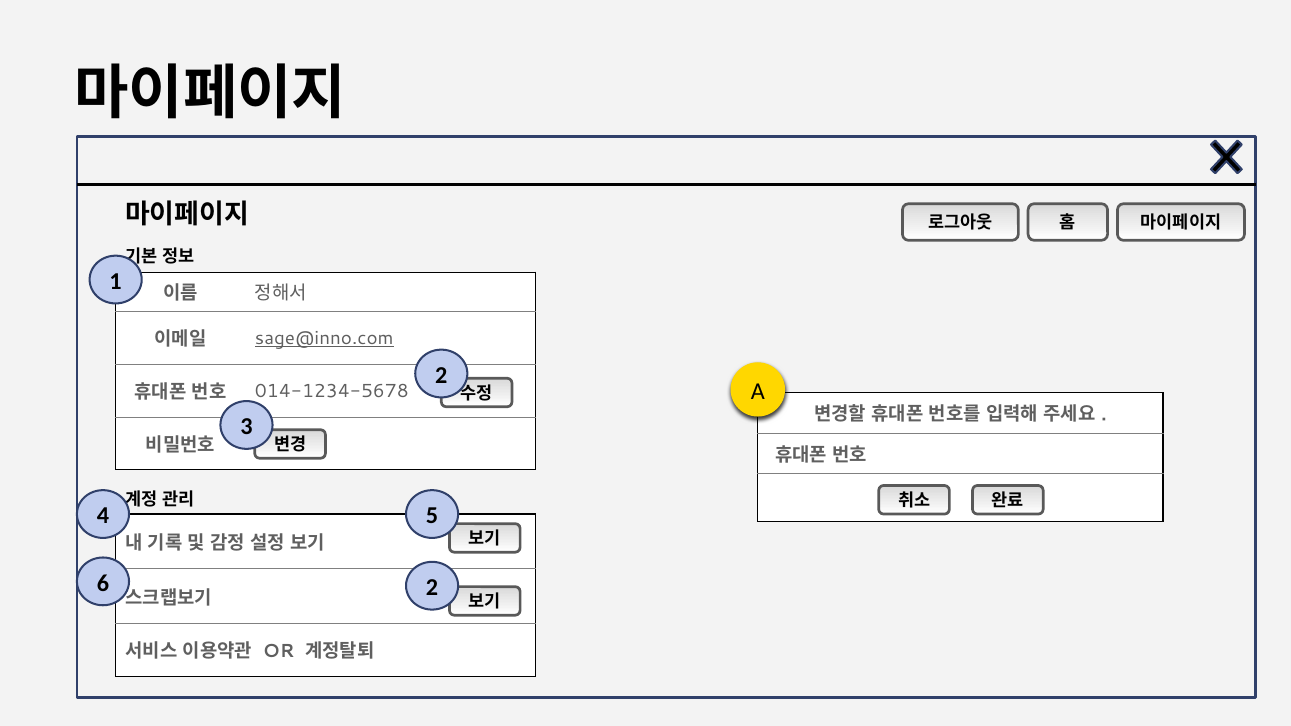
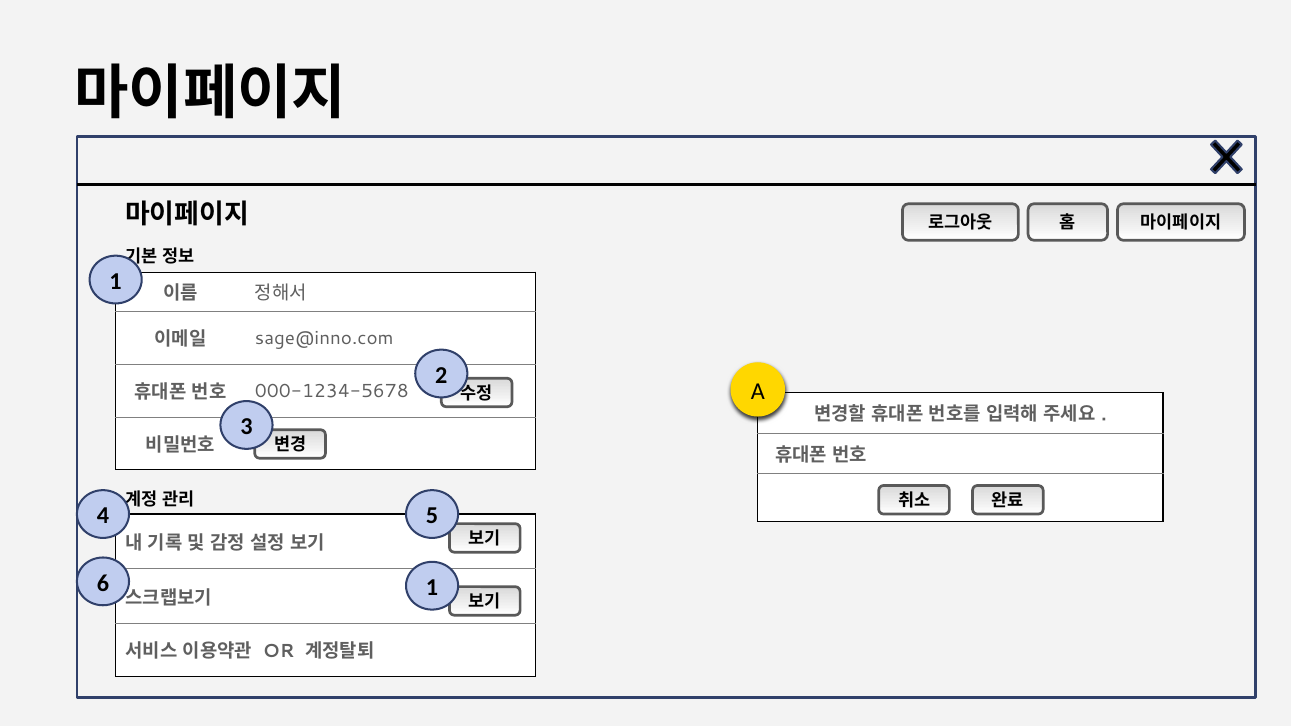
sage@inno.com underline: present -> none
014-1234-5678: 014-1234-5678 -> 000-1234-5678
6 2: 2 -> 1
